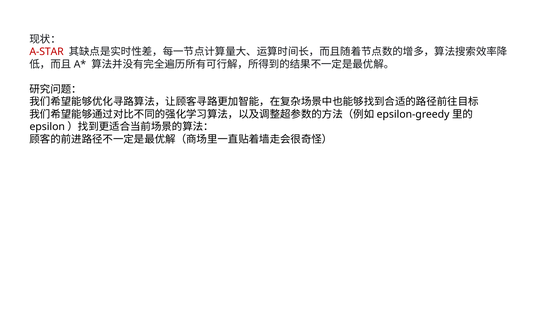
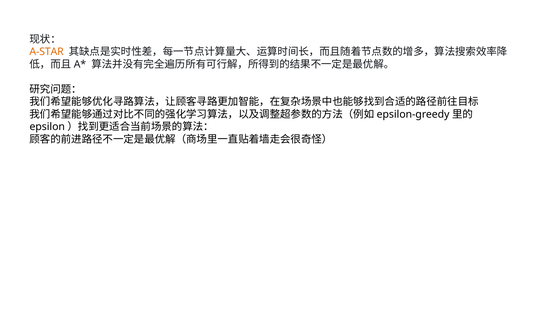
A-STAR colour: red -> orange
